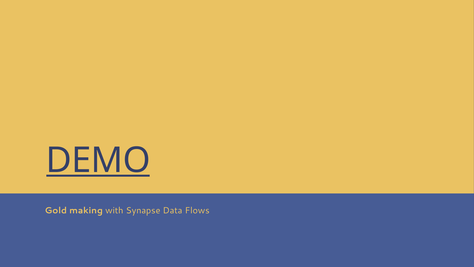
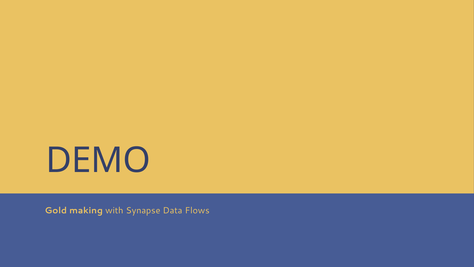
DEMO underline: present -> none
